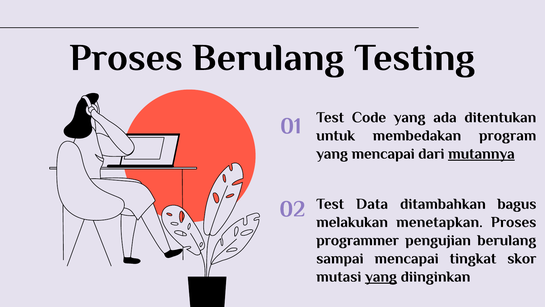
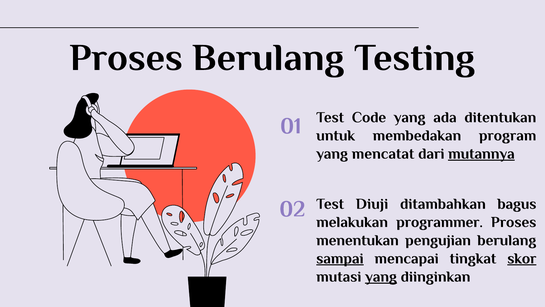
yang mencapai: mencapai -> mencatat
Data: Data -> Diuji
menetapkan: menetapkan -> programmer
programmer: programmer -> menentukan
sampai underline: none -> present
skor underline: none -> present
